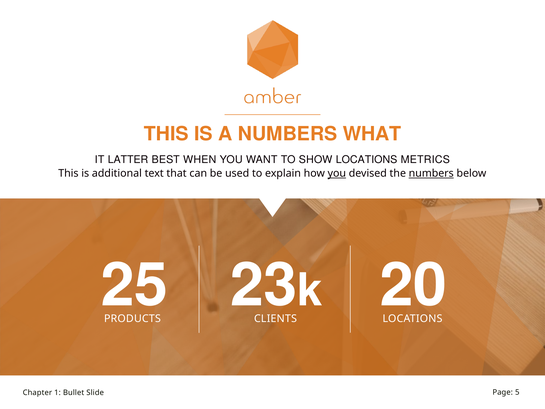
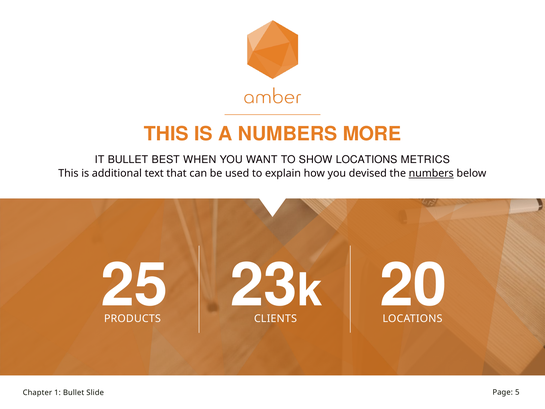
WHAT: WHAT -> MORE
IT LATTER: LATTER -> BULLET
you at (337, 173) underline: present -> none
